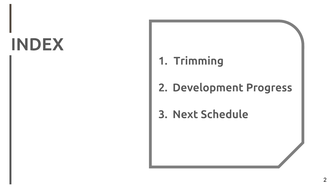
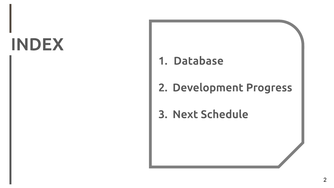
Trimming: Trimming -> Database
